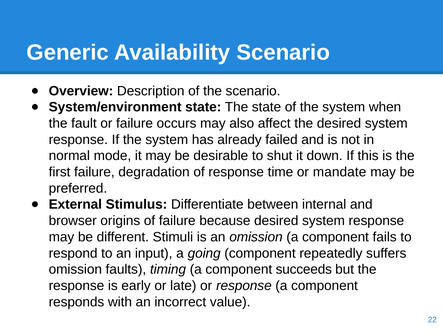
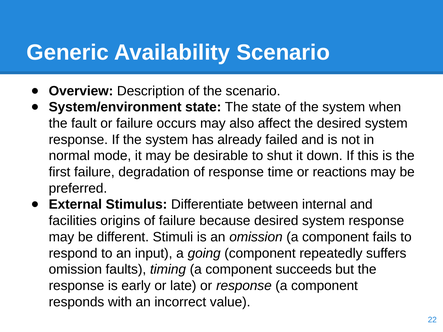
mandate: mandate -> reactions
browser: browser -> facilities
